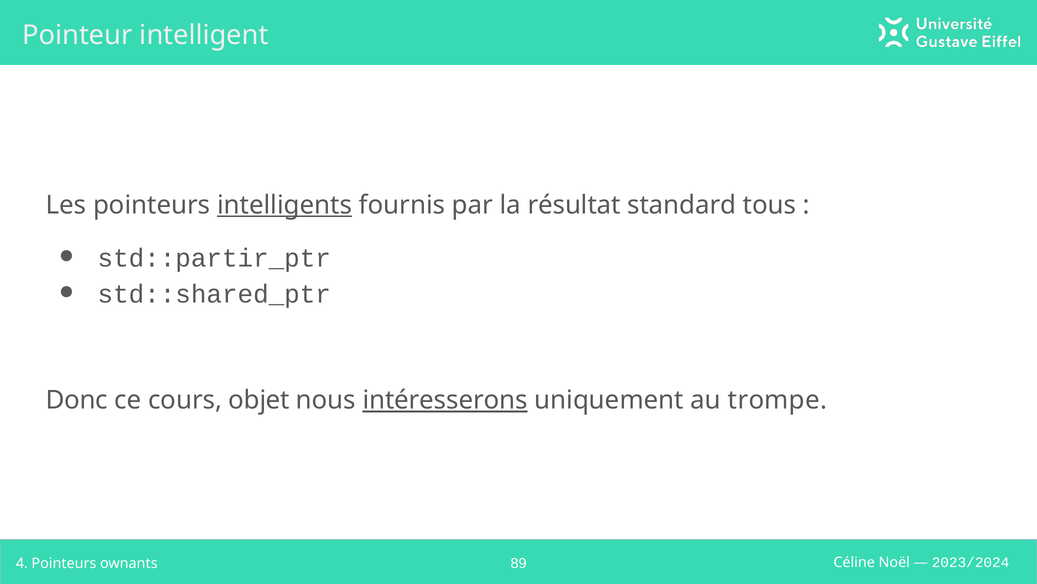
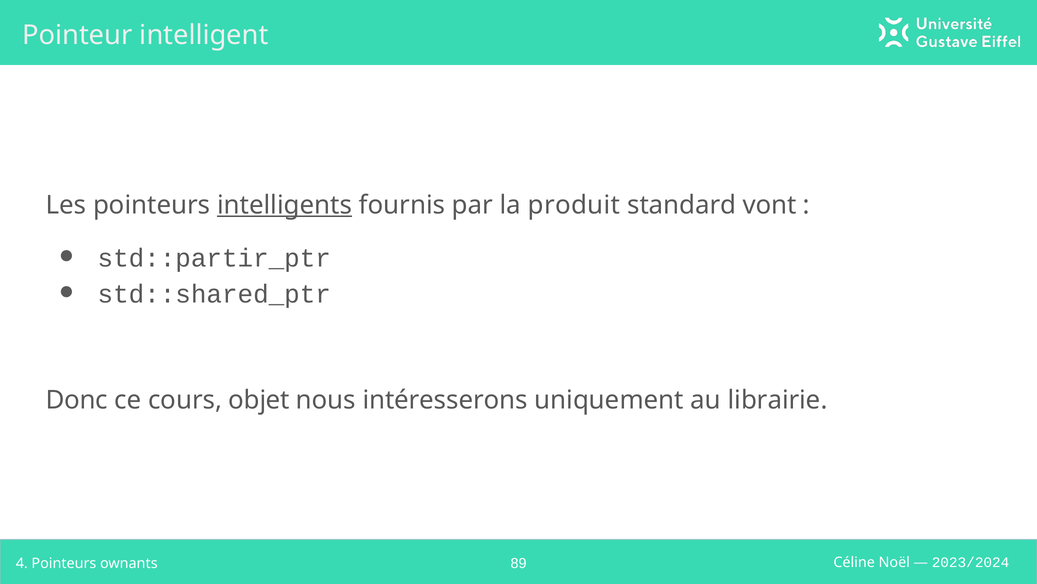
résultat: résultat -> produit
tous: tous -> vont
intéresserons underline: present -> none
trompe: trompe -> librairie
